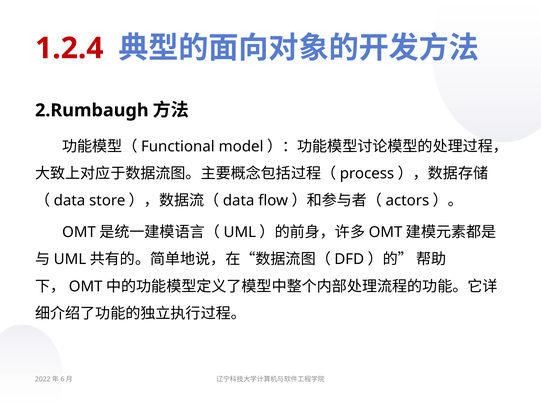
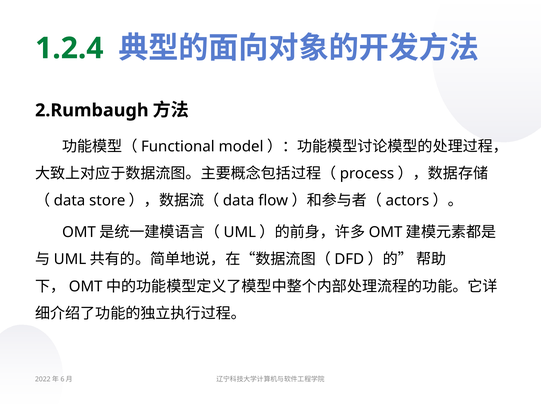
1.2.4 colour: red -> green
